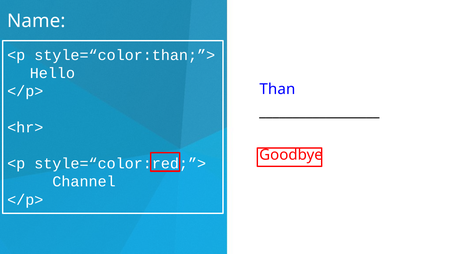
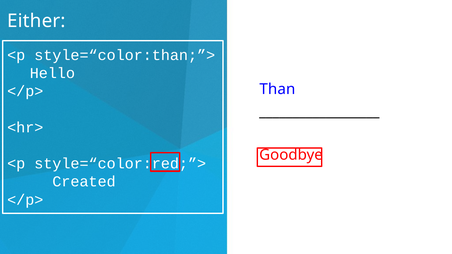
Name: Name -> Either
Channel: Channel -> Created
